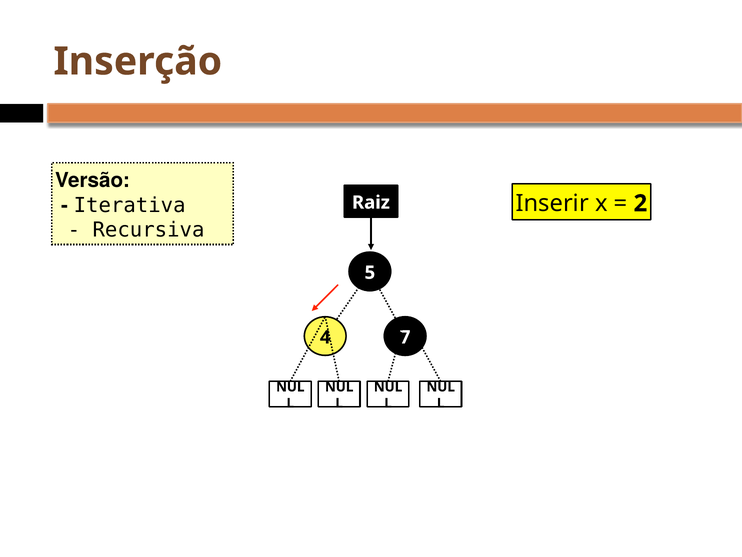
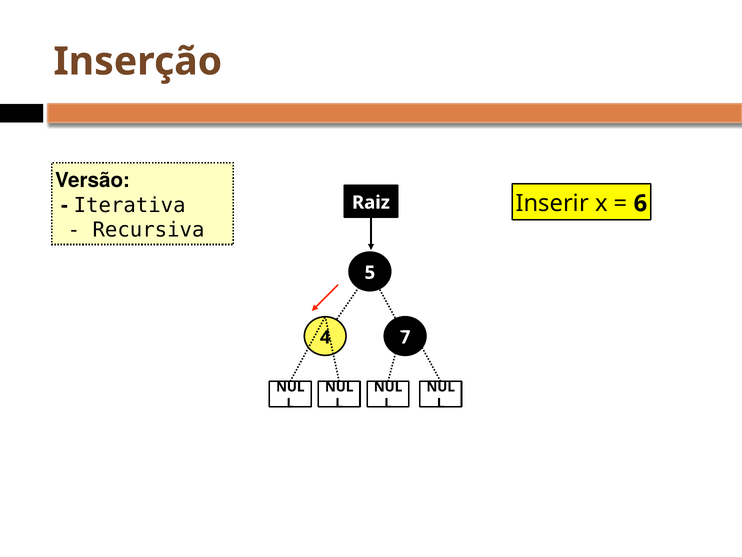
2: 2 -> 6
